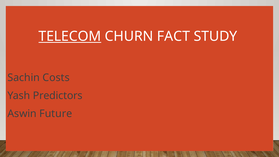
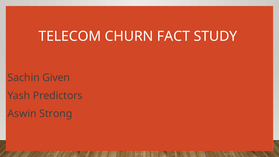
TELECOM underline: present -> none
Costs: Costs -> Given
Future: Future -> Strong
